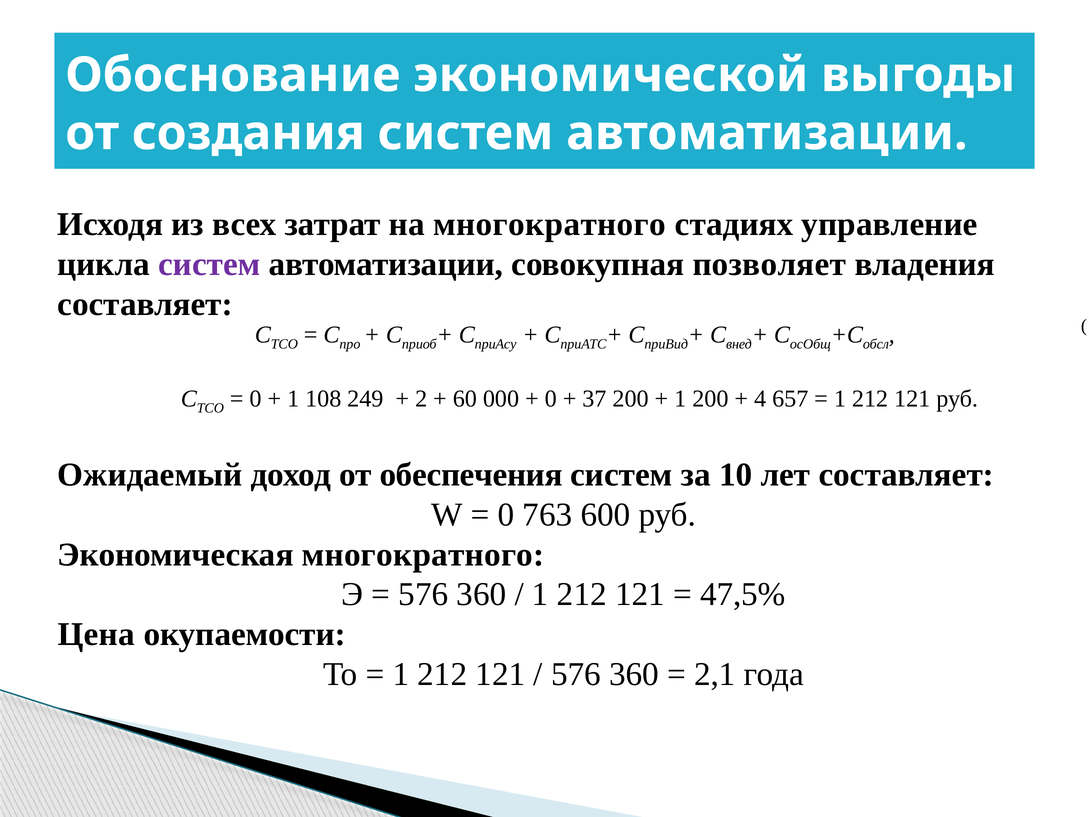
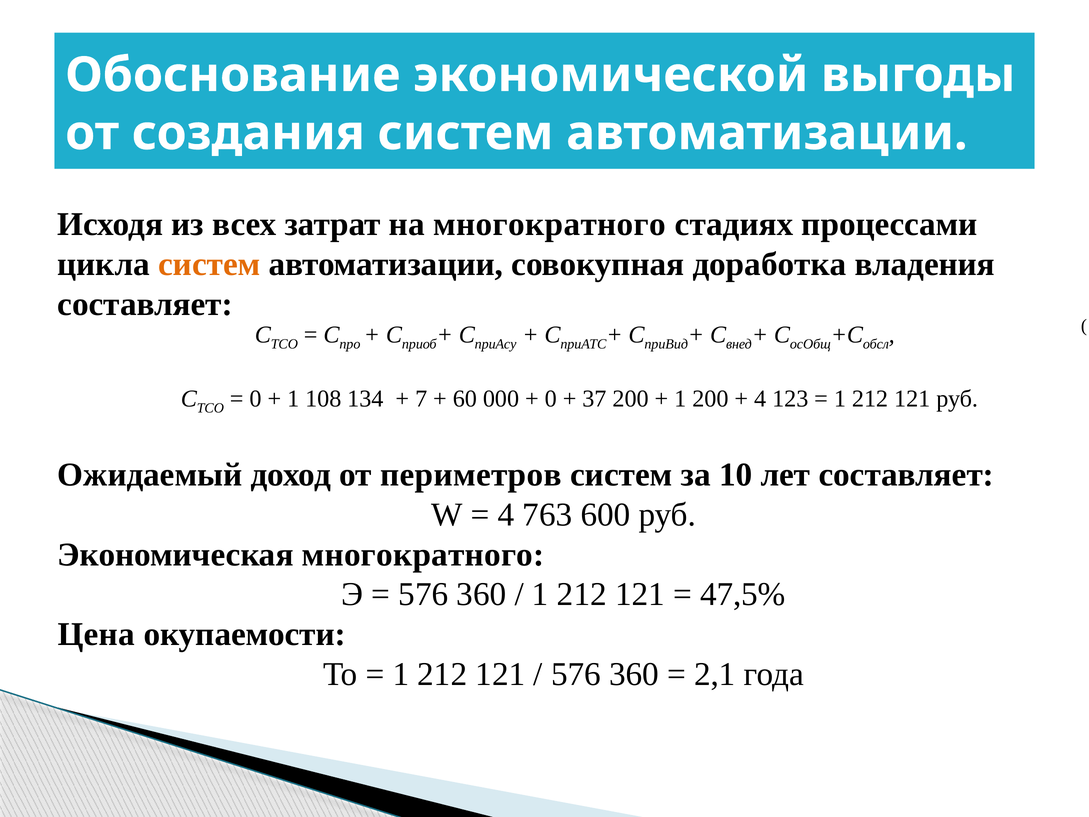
управление: управление -> процессами
систем at (209, 264) colour: purple -> orange
позволяет: позволяет -> доработка
249: 249 -> 134
2: 2 -> 7
657: 657 -> 123
обеспечения: обеспечения -> периметров
0 at (506, 514): 0 -> 4
